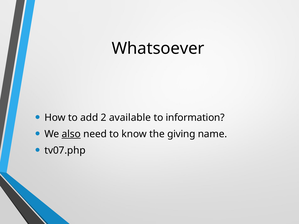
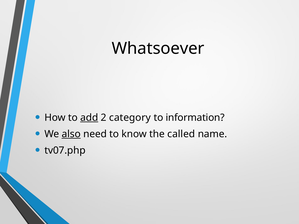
add underline: none -> present
available: available -> category
giving: giving -> called
